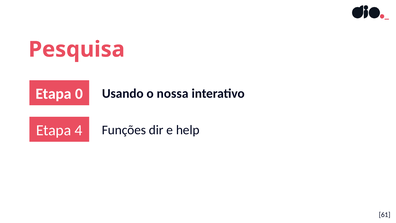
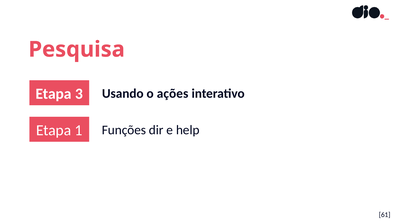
0: 0 -> 3
nossa: nossa -> ações
4: 4 -> 1
